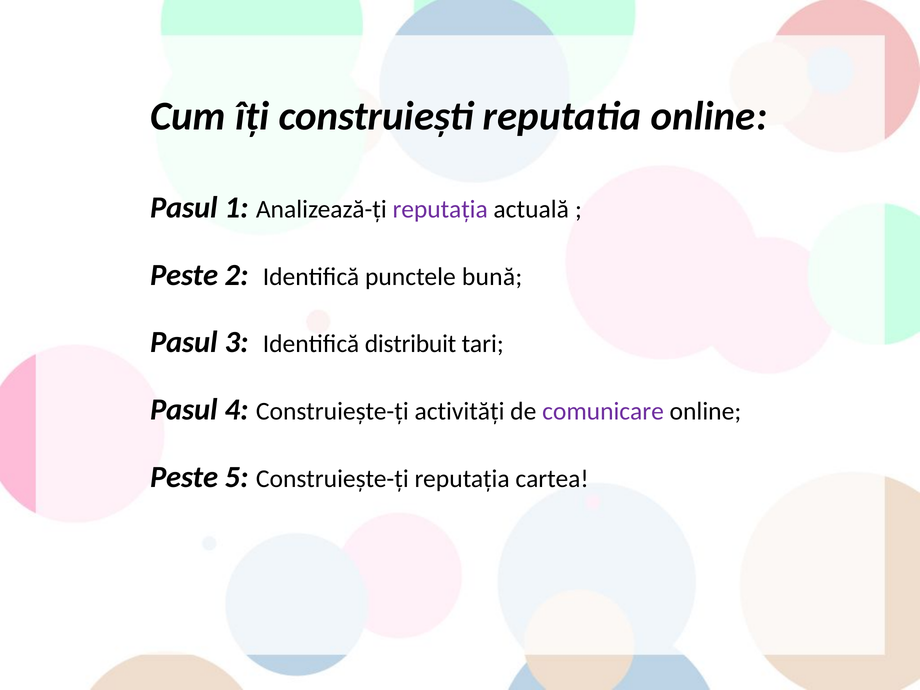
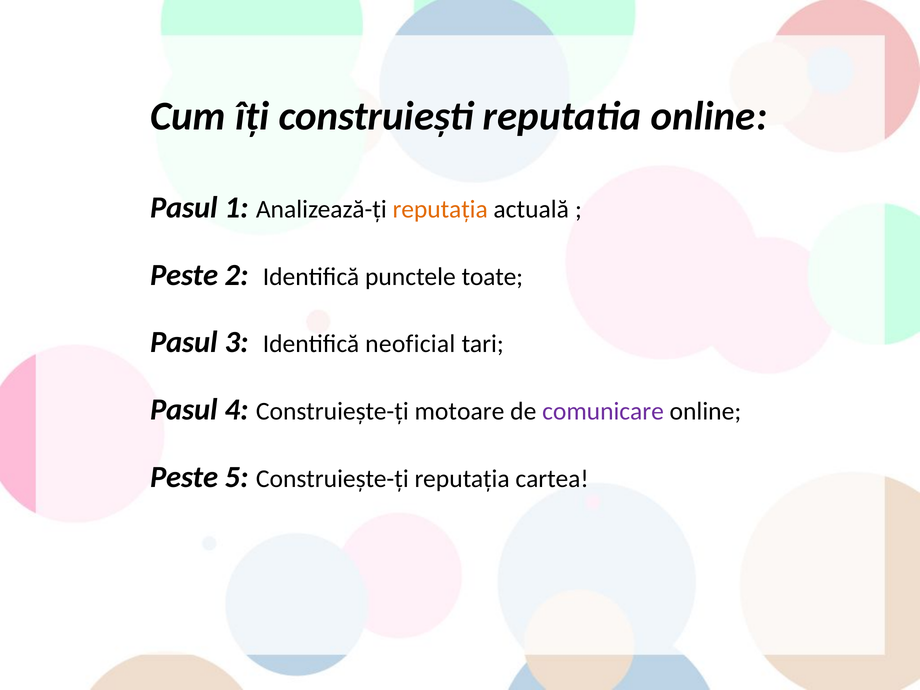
reputația at (440, 209) colour: purple -> orange
bună: bună -> toate
distribuit: distribuit -> neoficial
activități: activități -> motoare
